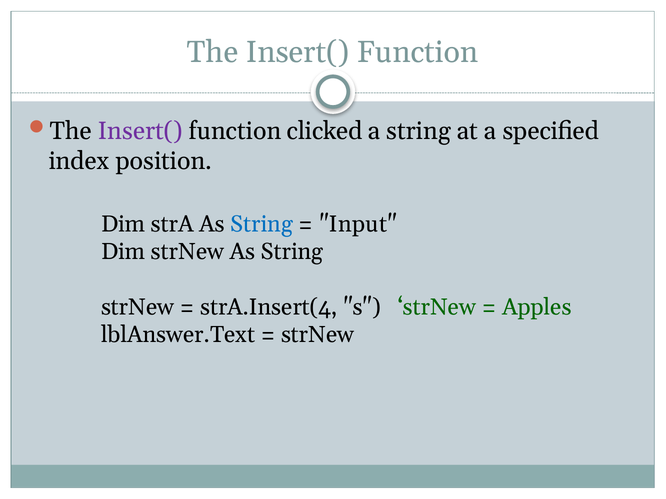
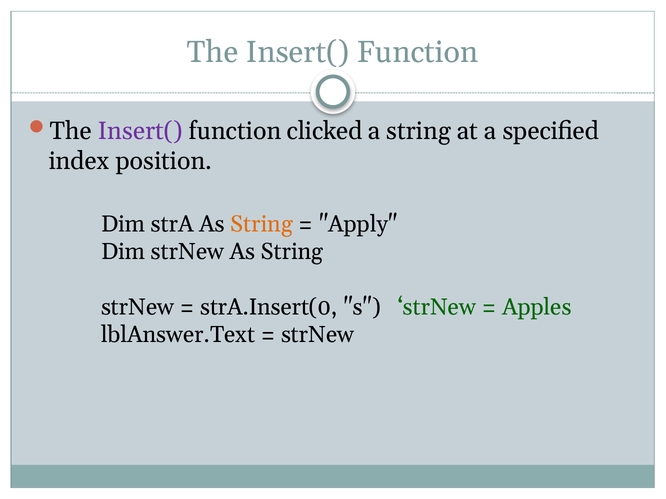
String at (262, 224) colour: blue -> orange
Input: Input -> Apply
strA.Insert(4: strA.Insert(4 -> strA.Insert(0
